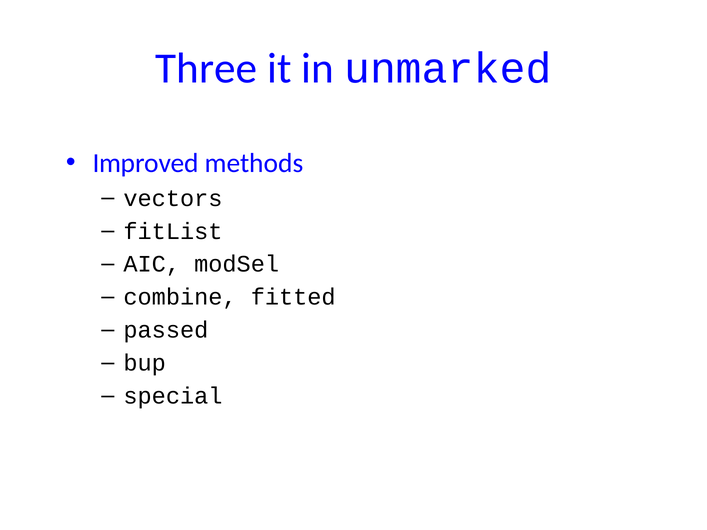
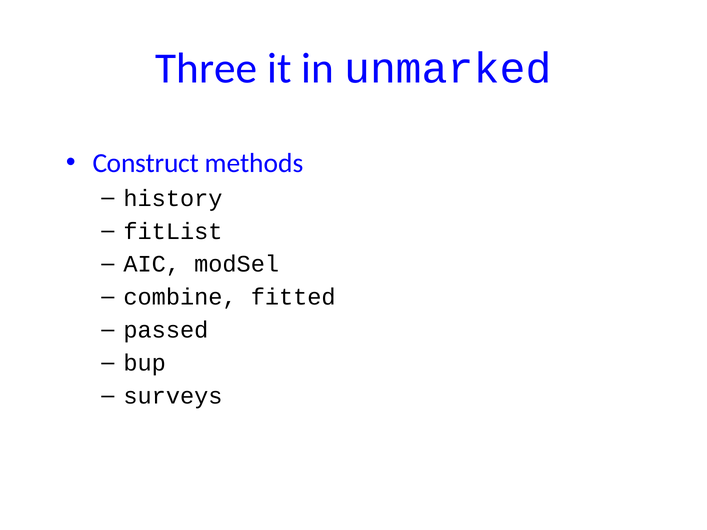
Improved: Improved -> Construct
vectors: vectors -> history
special: special -> surveys
